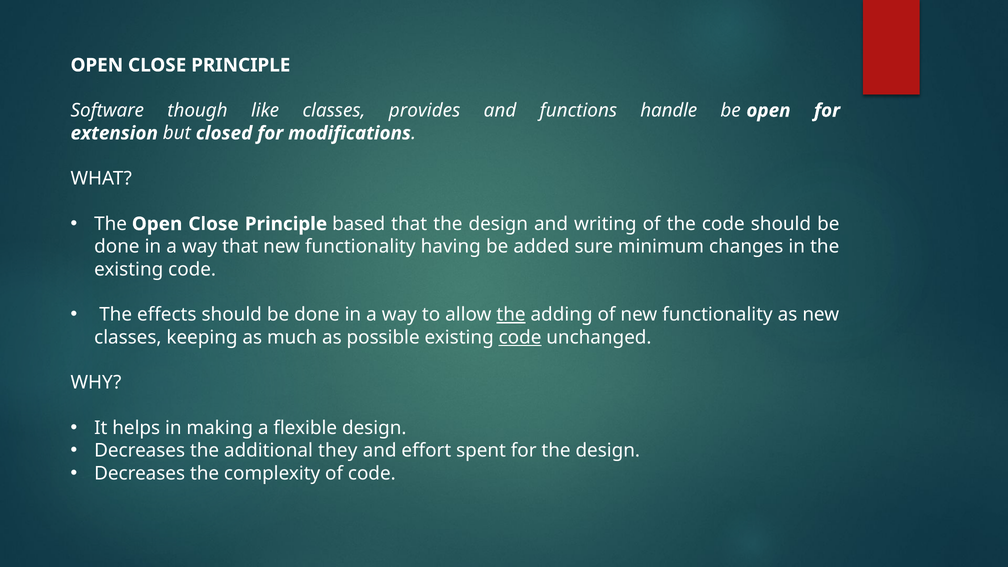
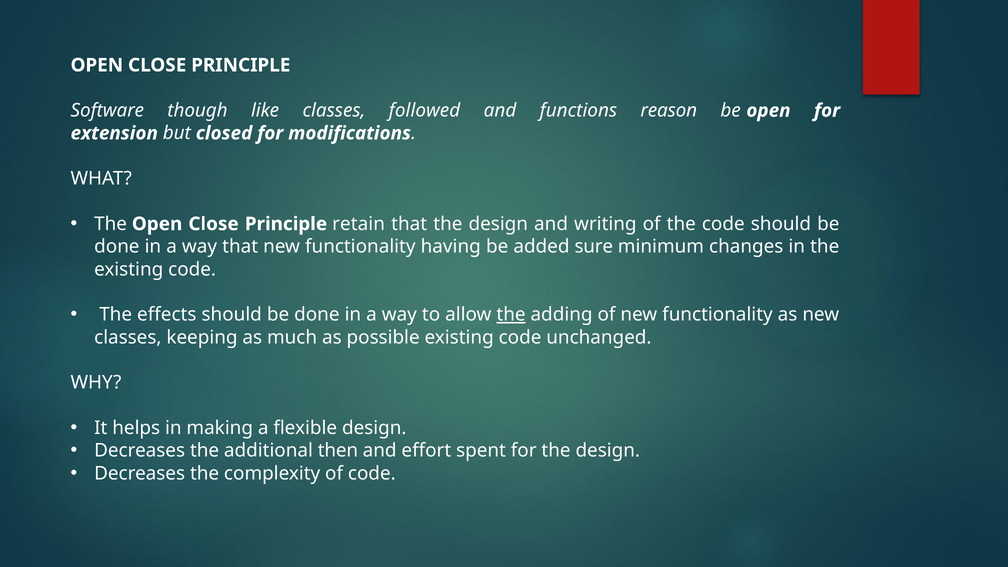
provides: provides -> followed
handle: handle -> reason
based: based -> retain
code at (520, 337) underline: present -> none
they: they -> then
